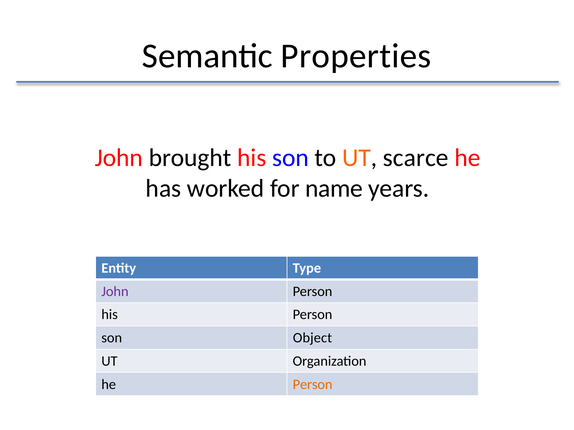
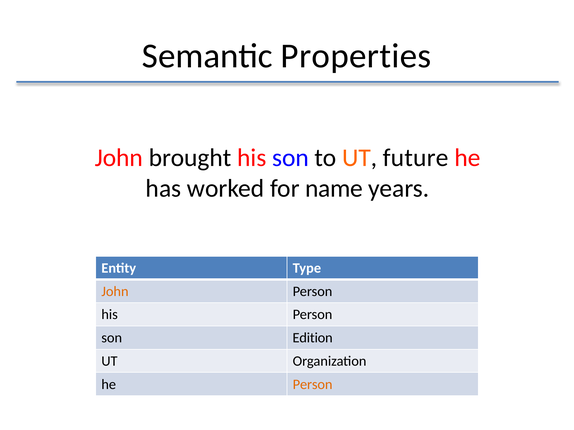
scarce: scarce -> future
John at (115, 292) colour: purple -> orange
Object: Object -> Edition
